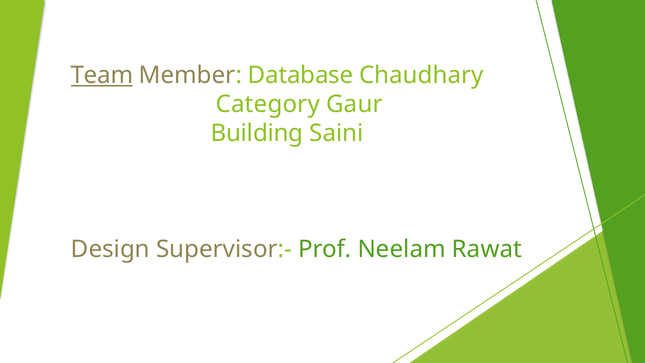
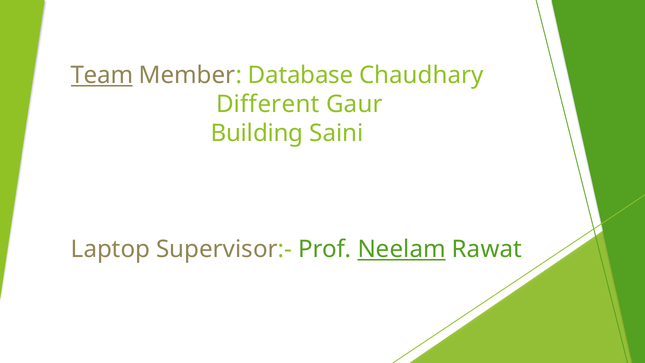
Category: Category -> Different
Design: Design -> Laptop
Neelam underline: none -> present
